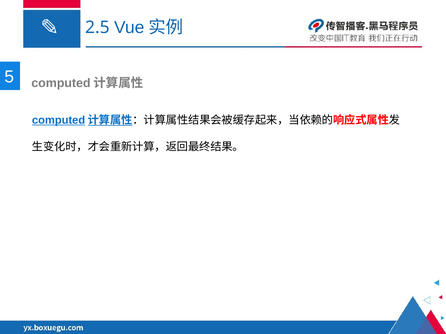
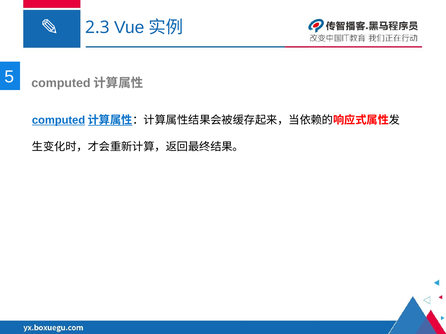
2.5: 2.5 -> 2.3
